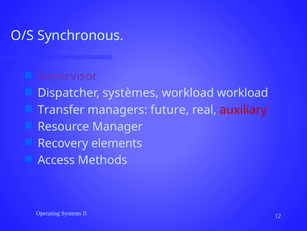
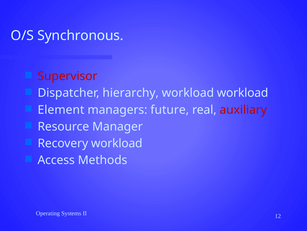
Supervisor colour: purple -> red
systèmes: systèmes -> hierarchy
Transfer: Transfer -> Element
Recovery elements: elements -> workload
